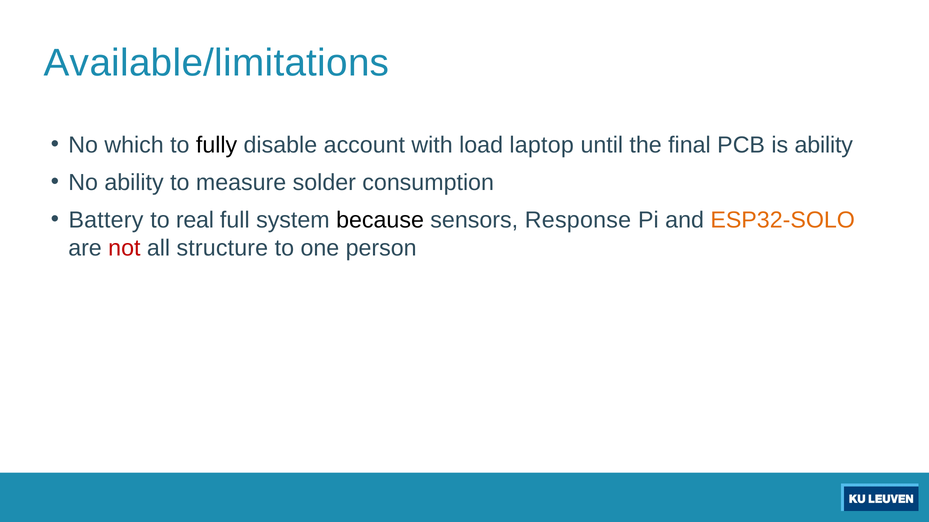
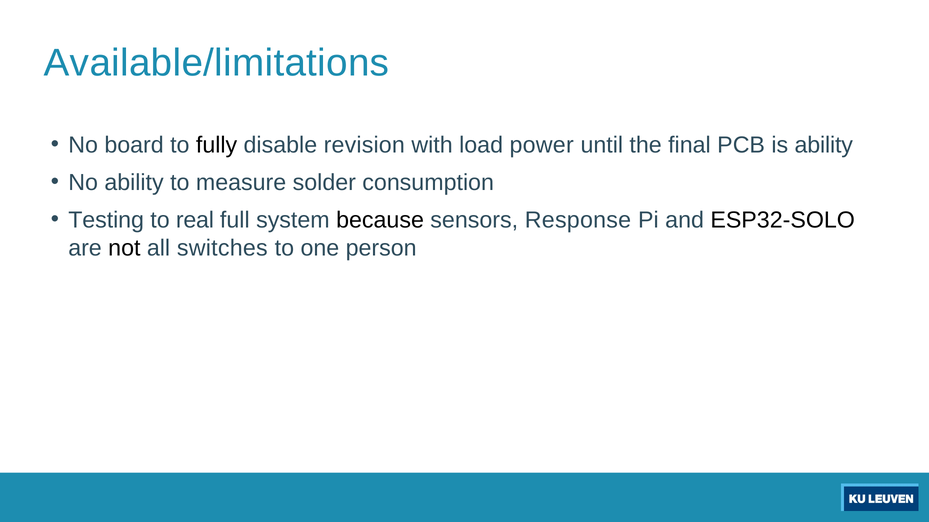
which: which -> board
account: account -> revision
laptop: laptop -> power
Battery: Battery -> Testing
ESP32-SOLO colour: orange -> black
not colour: red -> black
structure: structure -> switches
